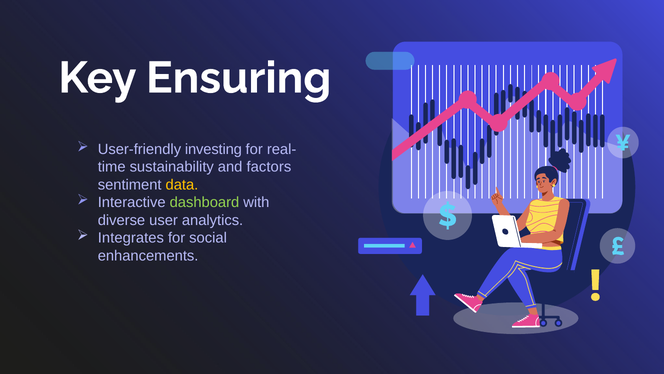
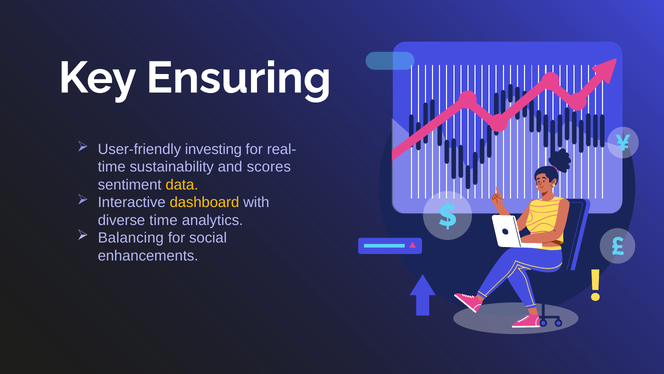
factors: factors -> scores
dashboard colour: light green -> yellow
diverse user: user -> time
Integrates: Integrates -> Balancing
